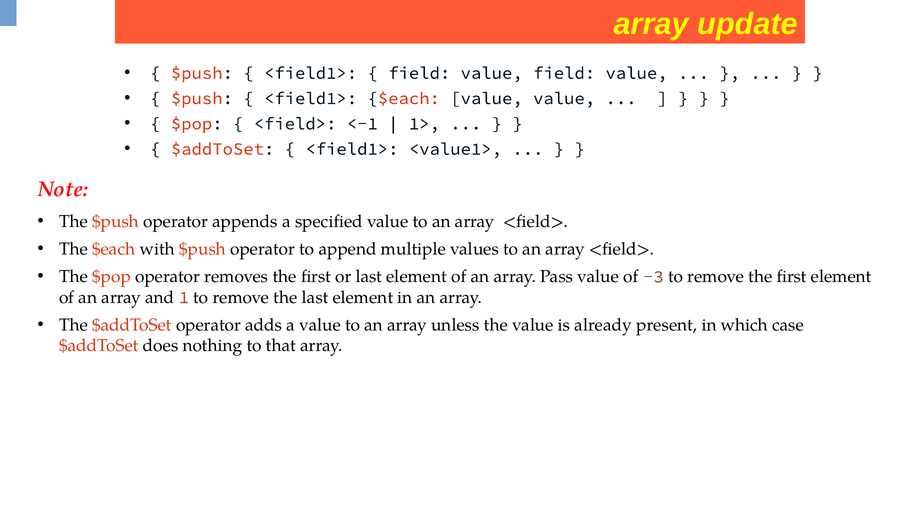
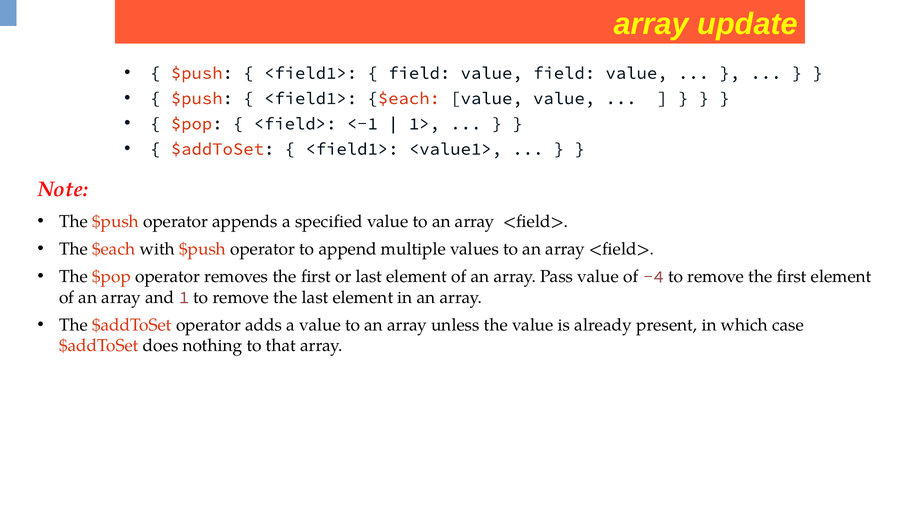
-3: -3 -> -4
